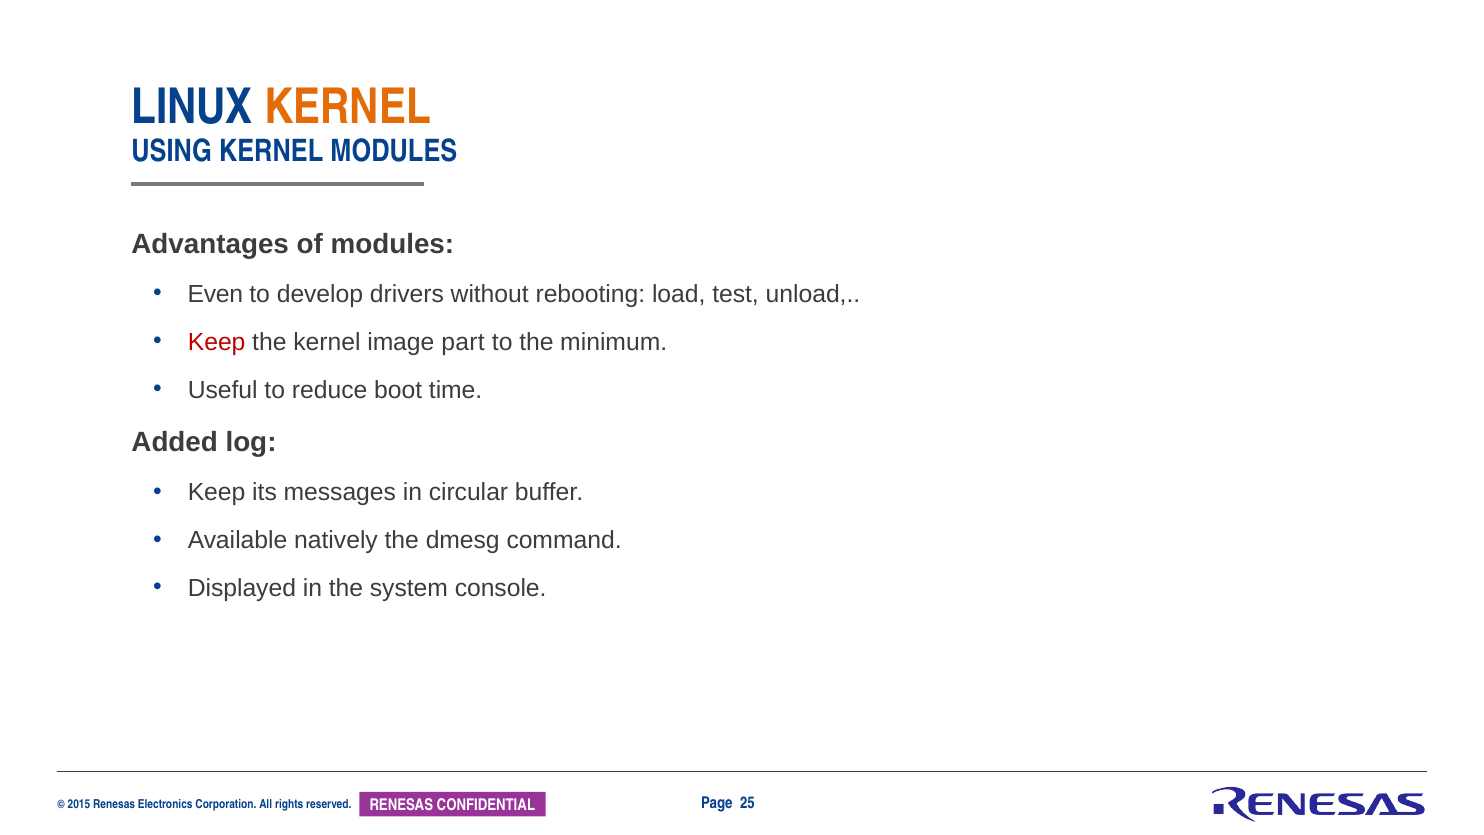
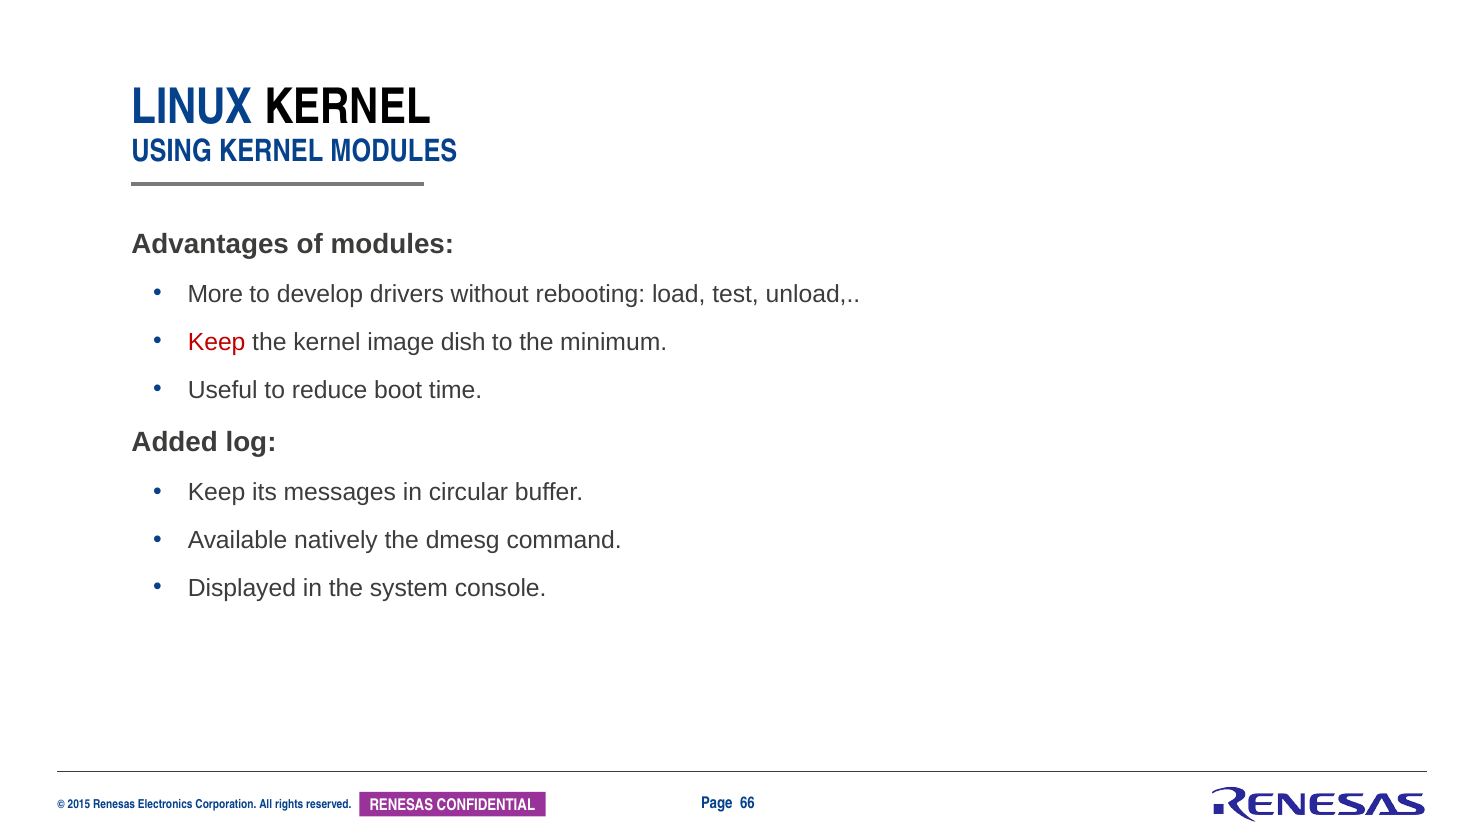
KERNEL at (348, 107) colour: orange -> black
Even: Even -> More
part: part -> dish
25: 25 -> 66
